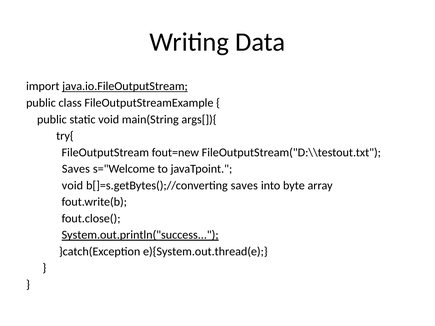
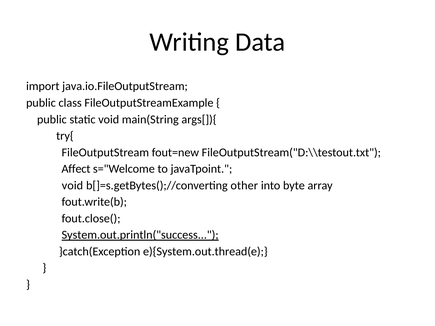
java.io.FileOutputStream underline: present -> none
Saves at (76, 169): Saves -> Affect
b[]=s.getBytes();//converting saves: saves -> other
